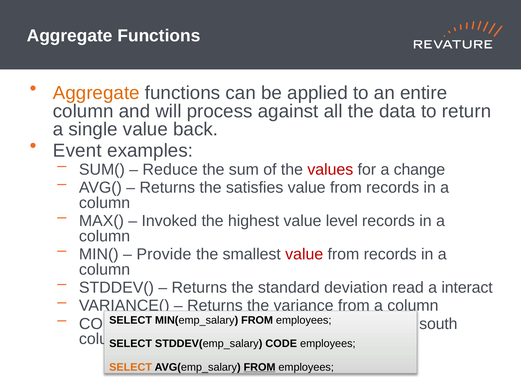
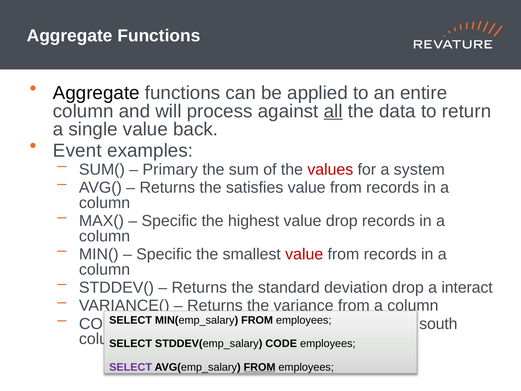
Aggregate at (96, 93) colour: orange -> black
all underline: none -> present
Reduce: Reduce -> Primary
change: change -> system
Invoked at (169, 221): Invoked -> Specific
value level: level -> drop
Provide at (164, 254): Provide -> Specific
deviation read: read -> drop
SELECT at (131, 367) colour: orange -> purple
